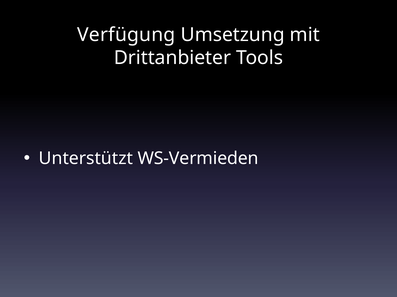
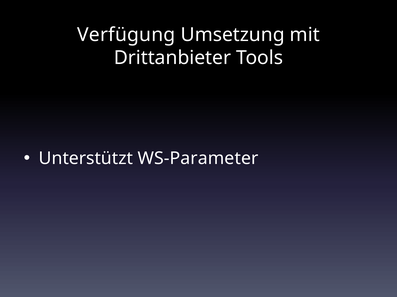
WS-Vermieden: WS-Vermieden -> WS-Parameter
